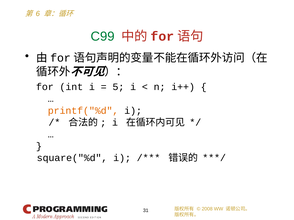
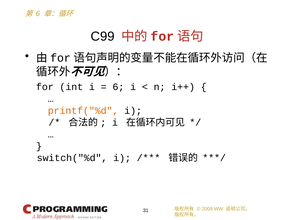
C99 colour: green -> black
5 at (118, 87): 5 -> 6
square("%d: square("%d -> switch("%d
